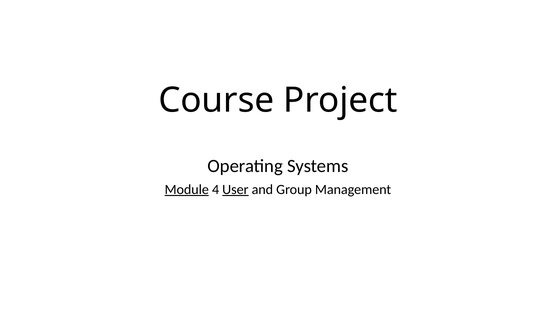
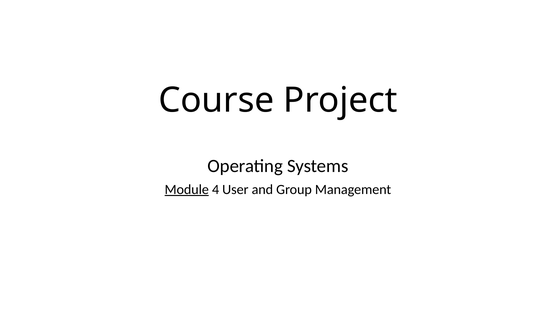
User underline: present -> none
